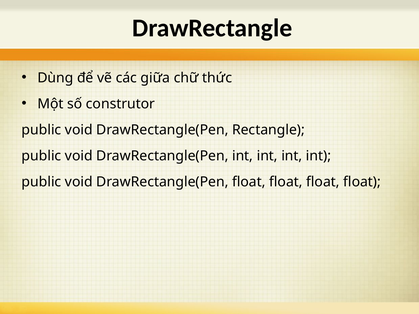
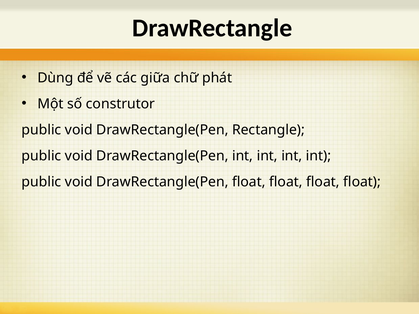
thức: thức -> phát
